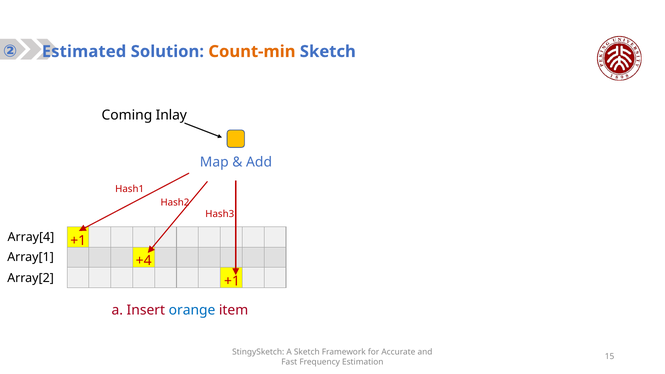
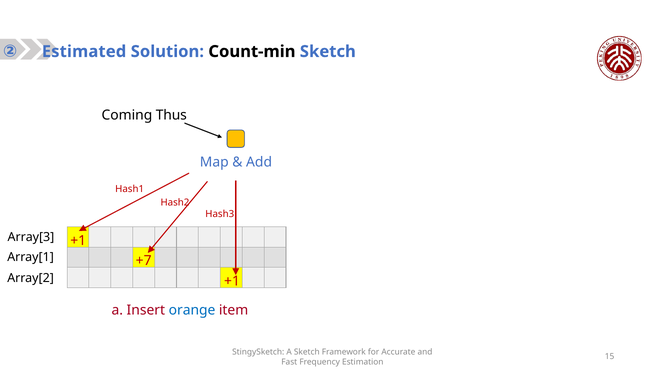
Count-min colour: orange -> black
Inlay: Inlay -> Thus
Array[4: Array[4 -> Array[3
+4: +4 -> +7
